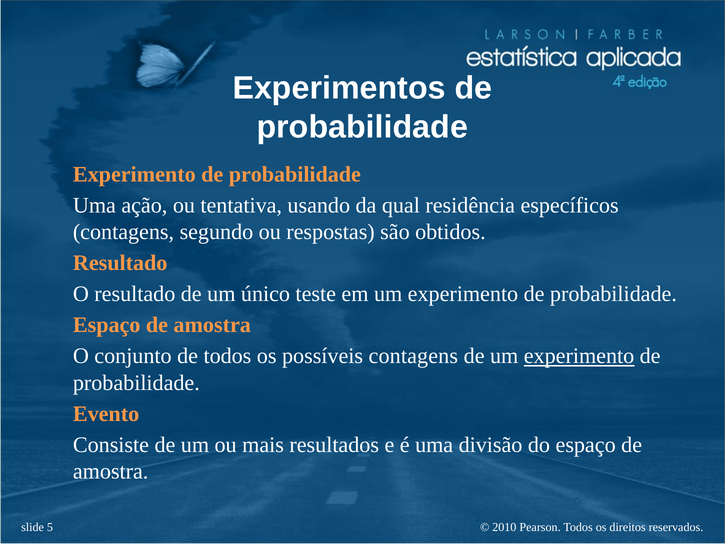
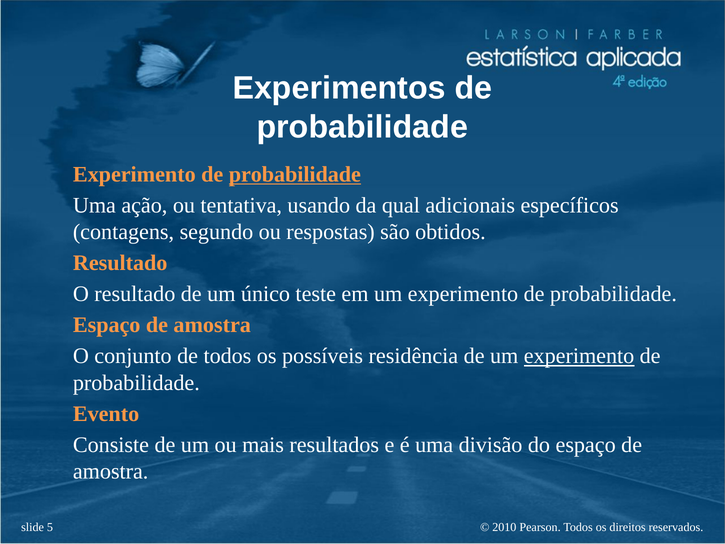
probabilidade at (295, 174) underline: none -> present
residência: residência -> adicionais
possíveis contagens: contagens -> residência
